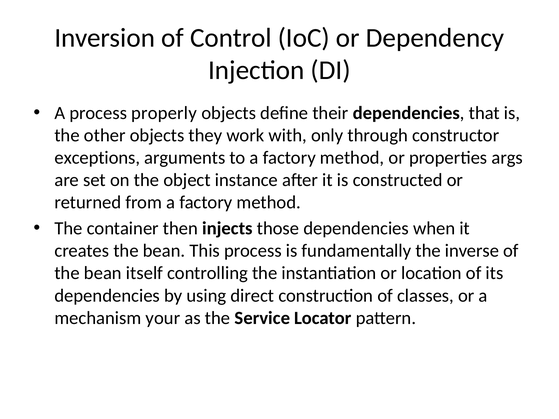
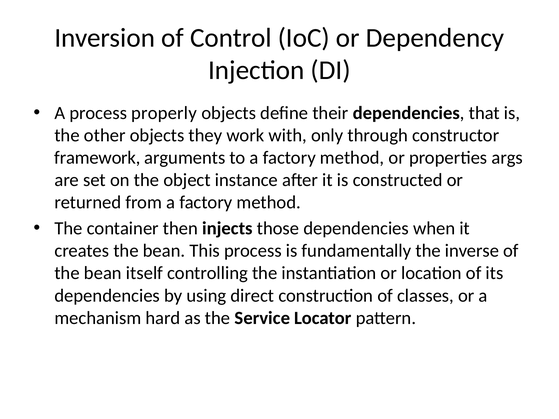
exceptions: exceptions -> framework
your: your -> hard
